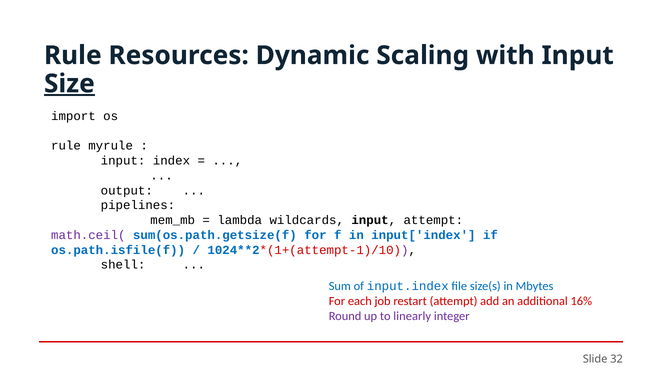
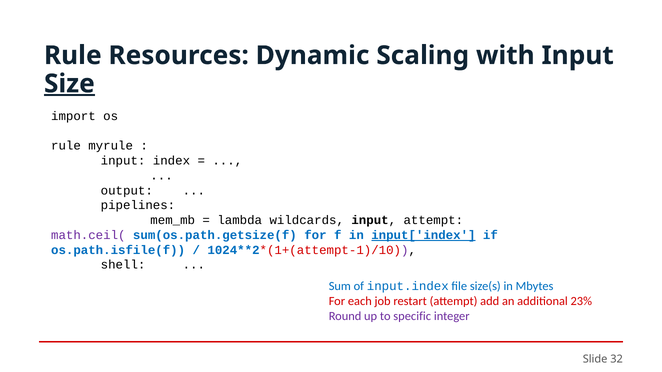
input['index underline: none -> present
16%: 16% -> 23%
linearly: linearly -> specific
